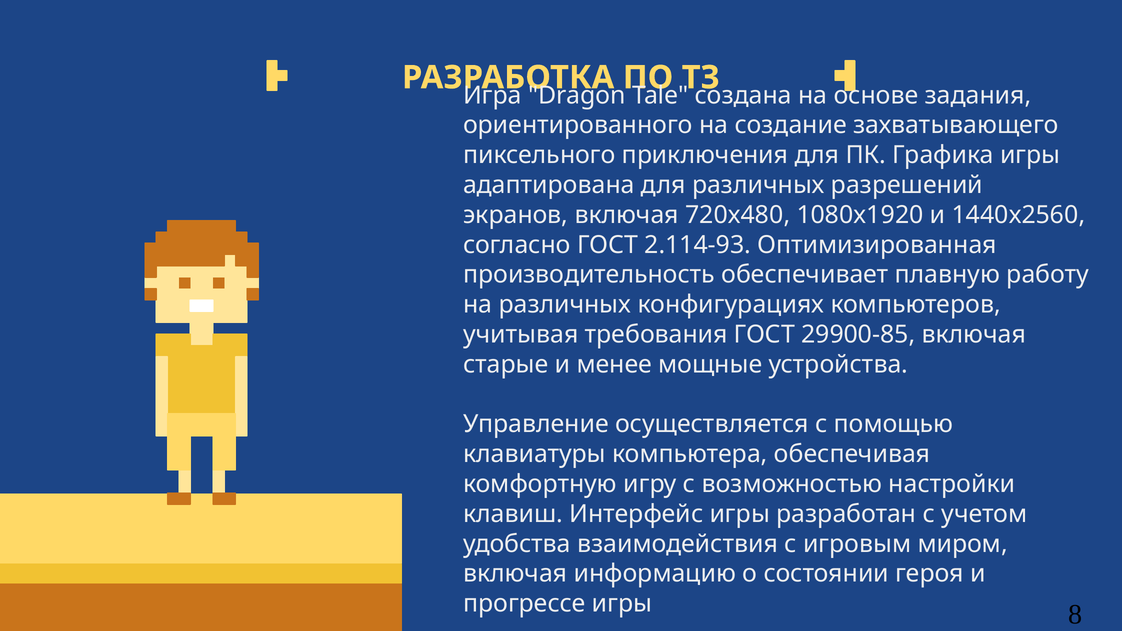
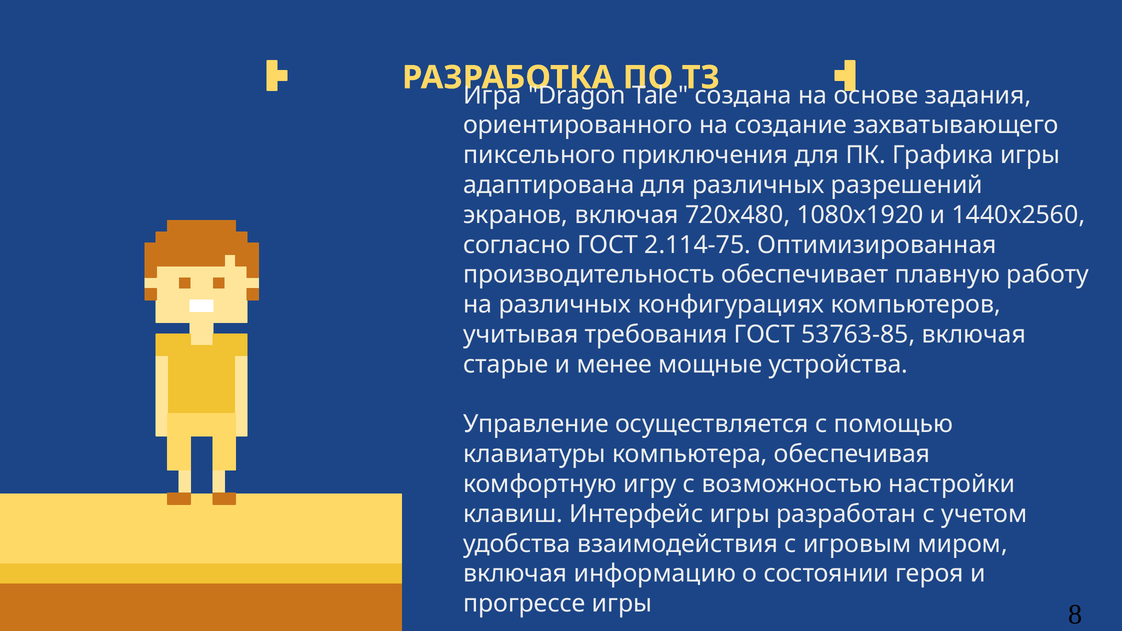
2.114-93: 2.114-93 -> 2.114-75
29900-85: 29900-85 -> 53763-85
